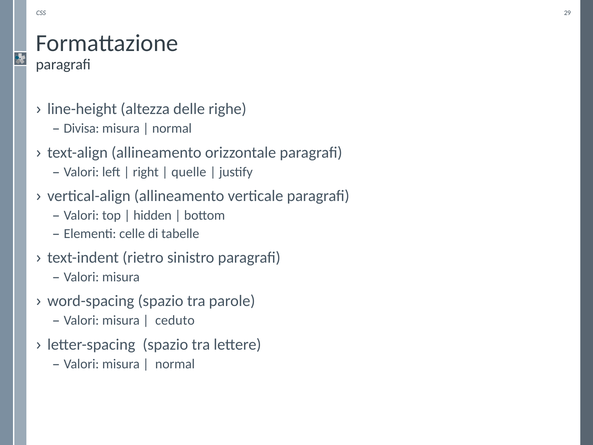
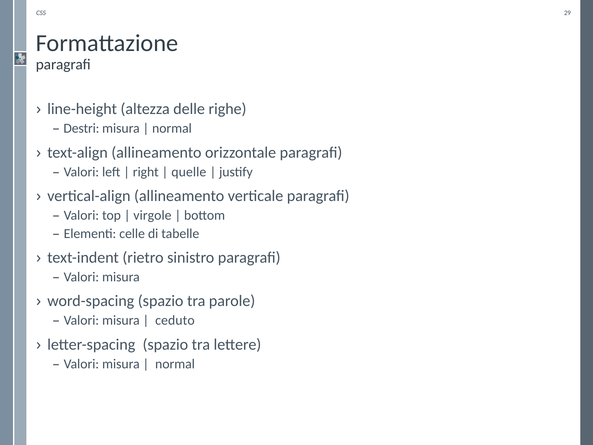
Divisa: Divisa -> Destri
hidden: hidden -> virgole
